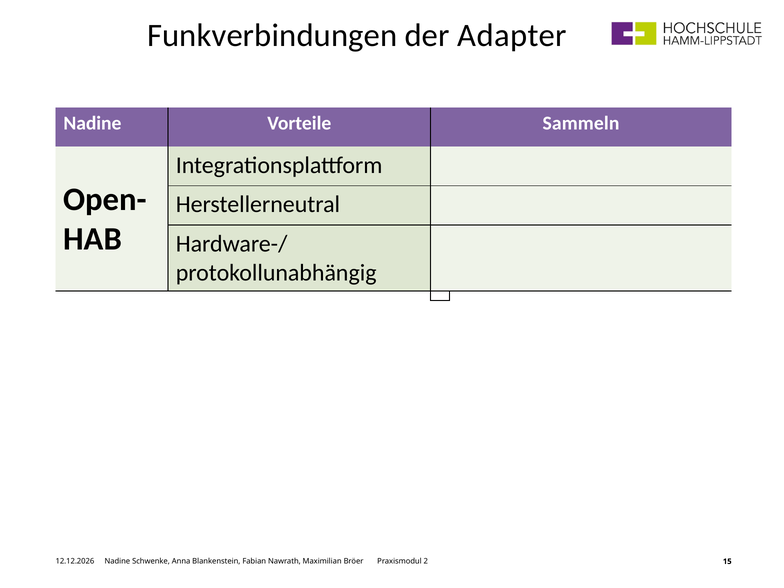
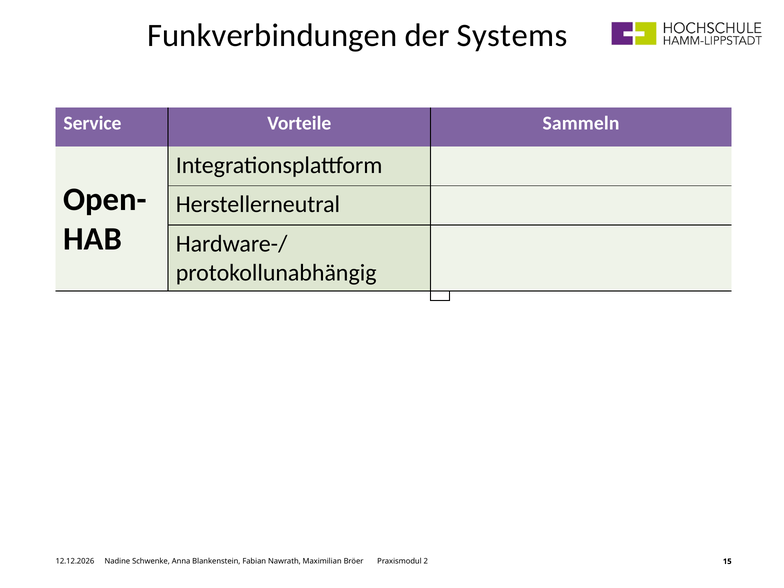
Adapter: Adapter -> Systems
Nadine at (92, 124): Nadine -> Service
